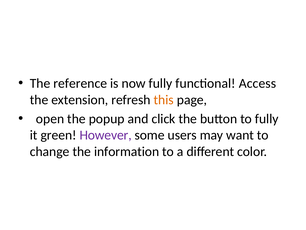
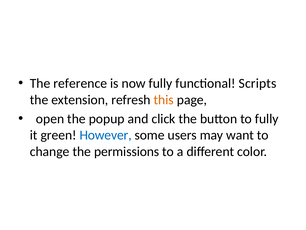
Access: Access -> Scripts
However colour: purple -> blue
information: information -> permissions
